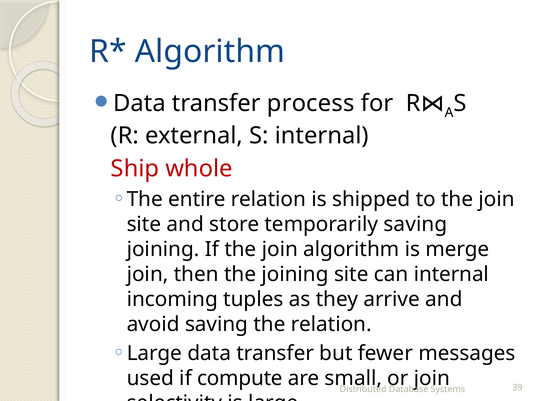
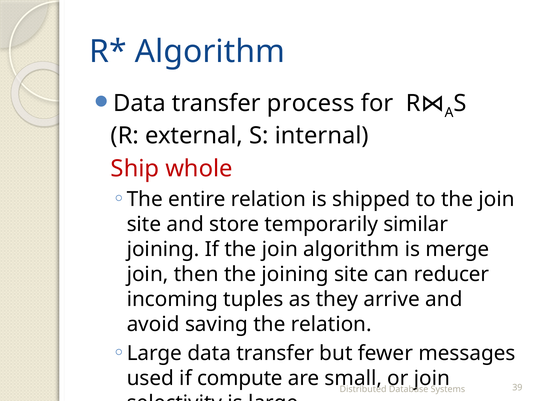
temporarily saving: saving -> similar
can internal: internal -> reducer
